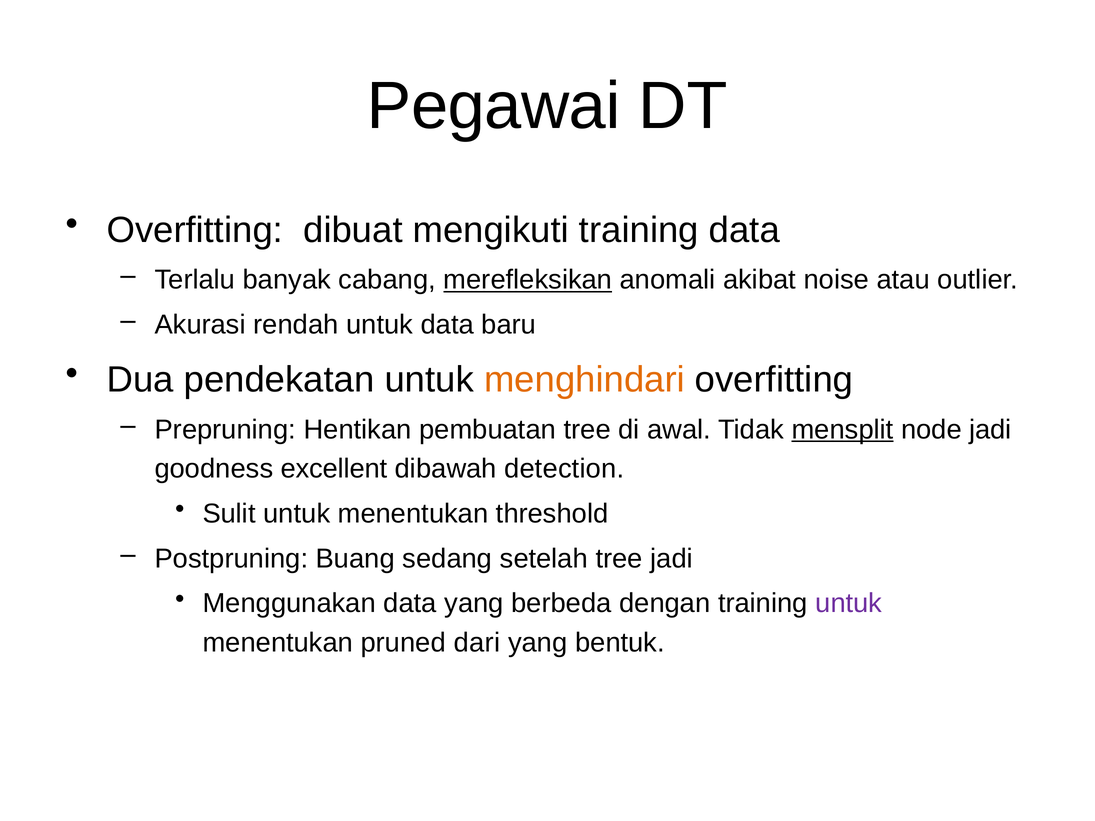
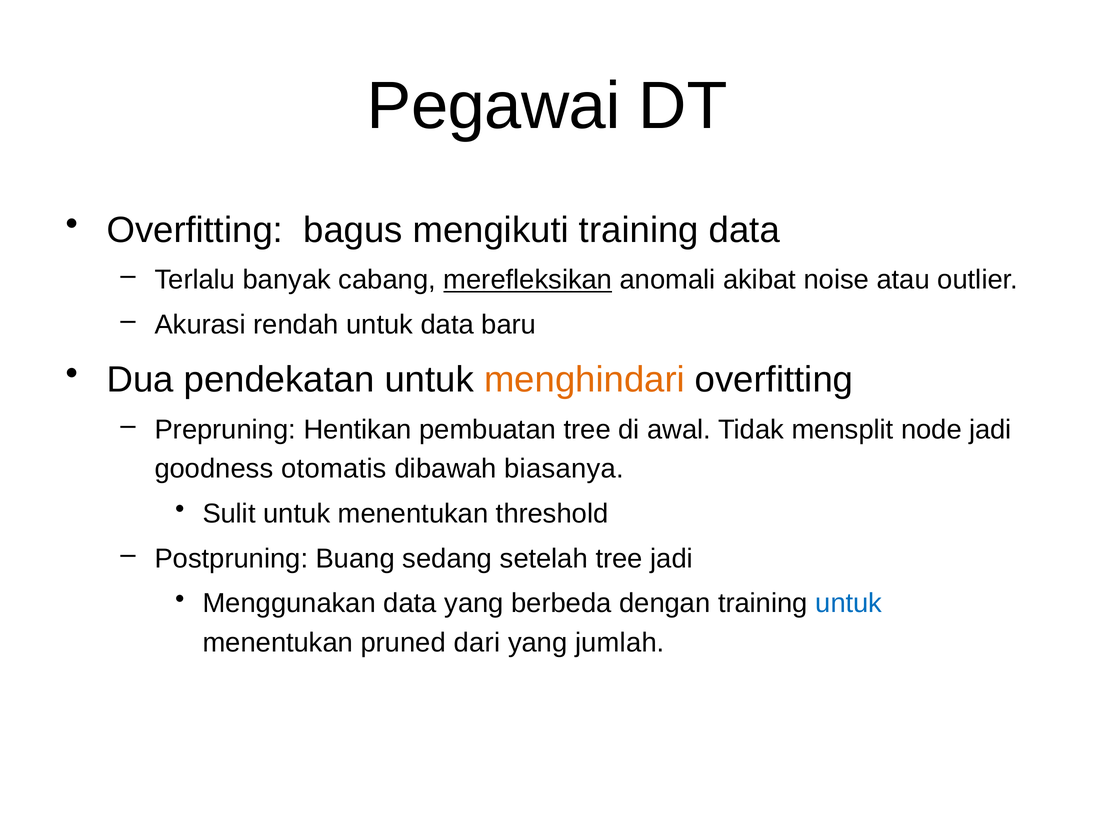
dibuat: dibuat -> bagus
mensplit underline: present -> none
excellent: excellent -> otomatis
detection: detection -> biasanya
untuk at (849, 604) colour: purple -> blue
bentuk: bentuk -> jumlah
